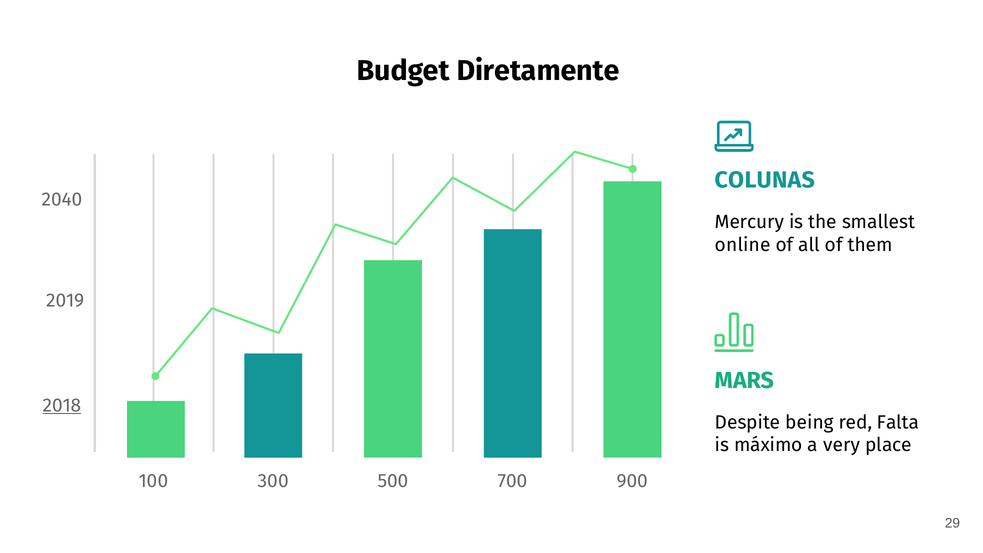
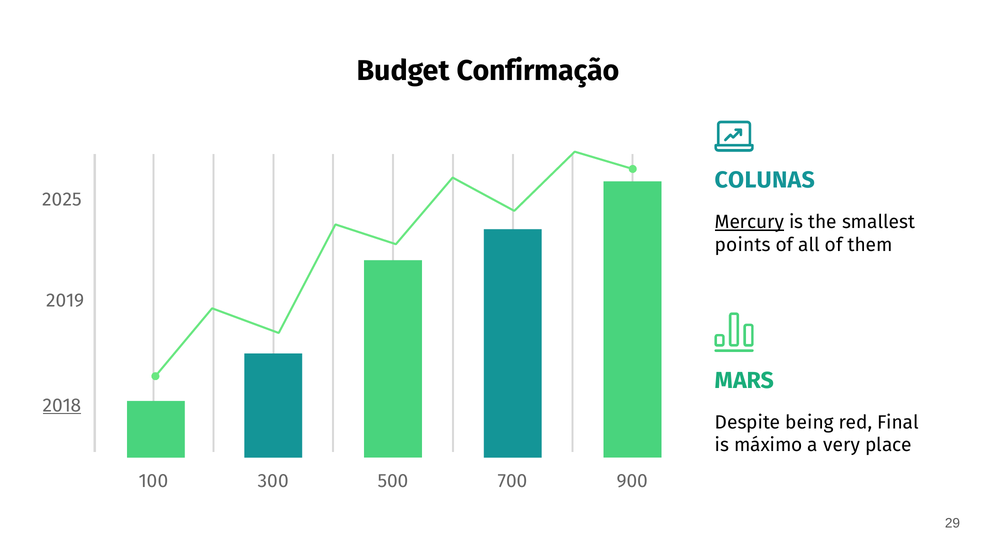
Diretamente: Diretamente -> Confirmação
2040: 2040 -> 2025
Mercury underline: none -> present
online: online -> points
Falta: Falta -> Final
